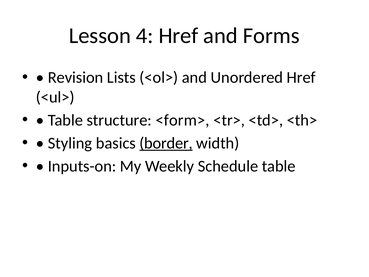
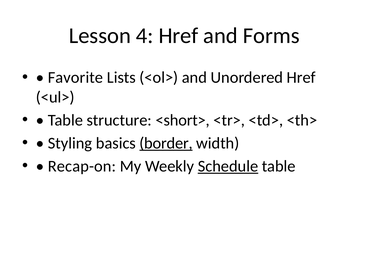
Revision: Revision -> Favorite
<form>: <form> -> <short>
Inputs-on: Inputs-on -> Recap-on
Schedule underline: none -> present
